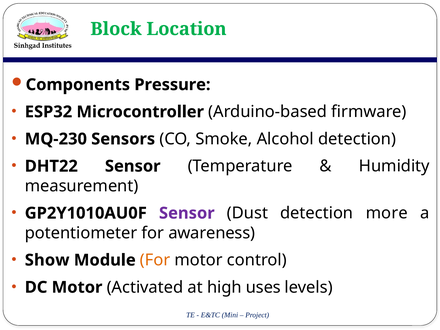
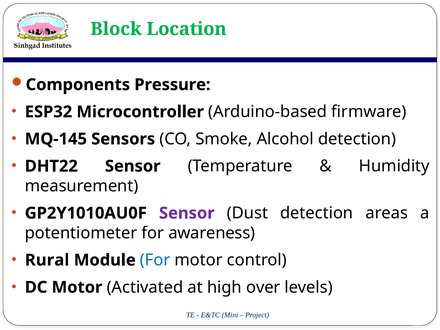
MQ-230: MQ-230 -> MQ-145
more: more -> areas
Show: Show -> Rural
For at (155, 260) colour: orange -> blue
uses: uses -> over
